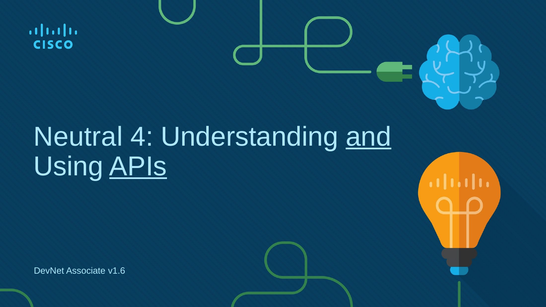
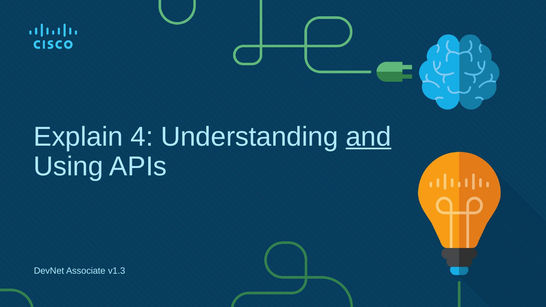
Neutral: Neutral -> Explain
APIs underline: present -> none
v1.6: v1.6 -> v1.3
